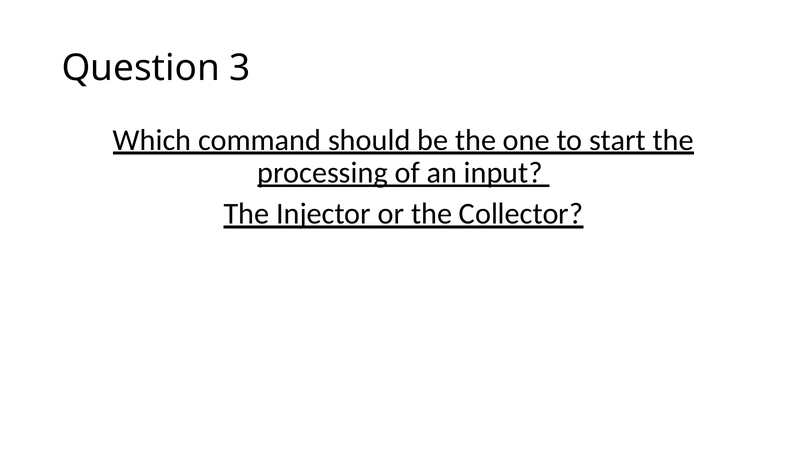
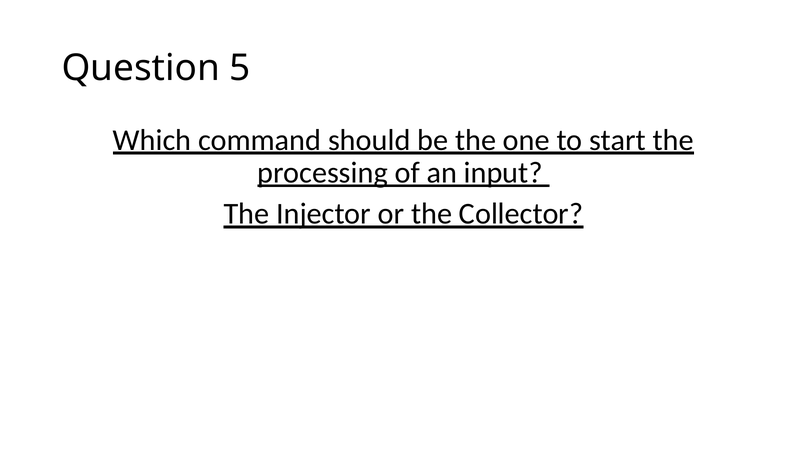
3: 3 -> 5
